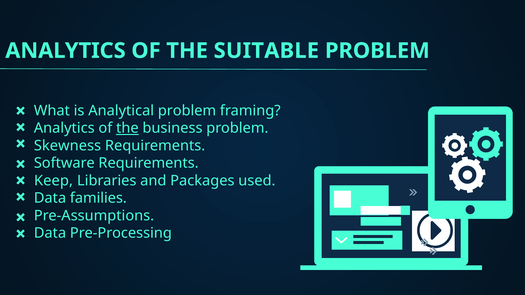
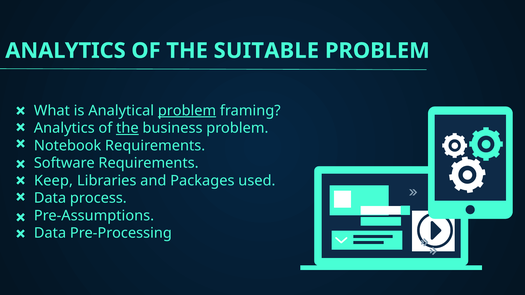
problem at (187, 111) underline: none -> present
Skewness: Skewness -> Notebook
families: families -> process
